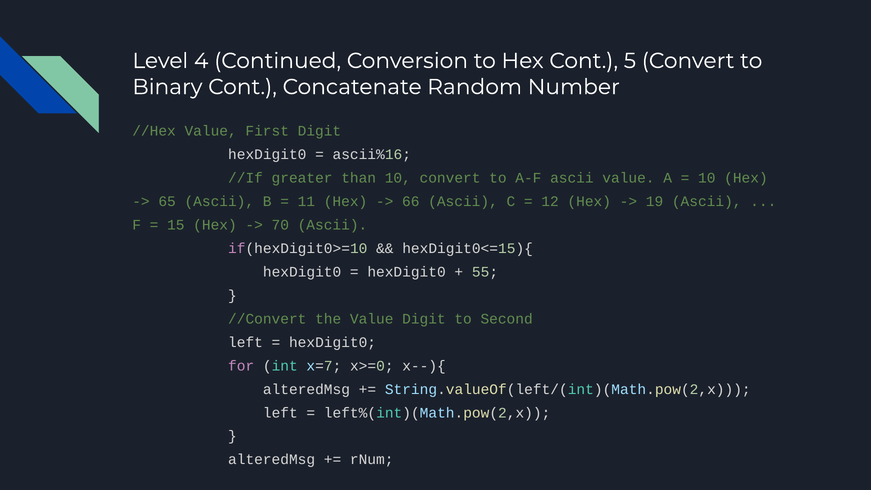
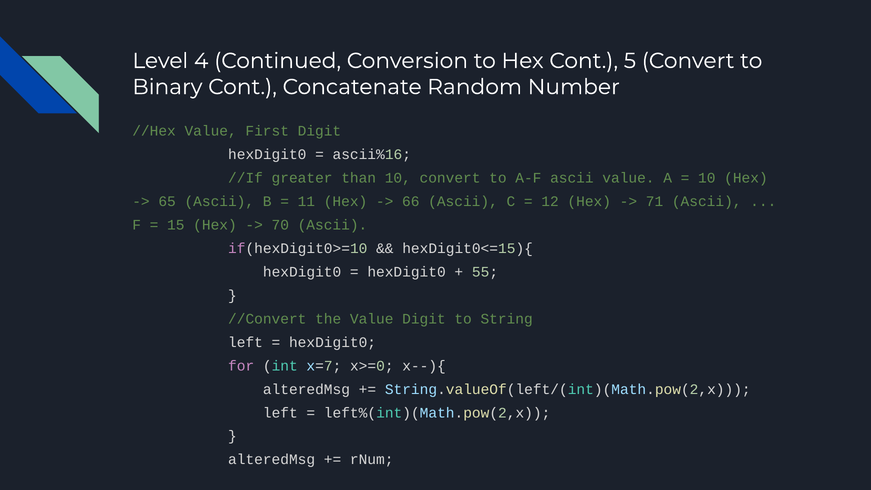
19: 19 -> 71
Second: Second -> String
